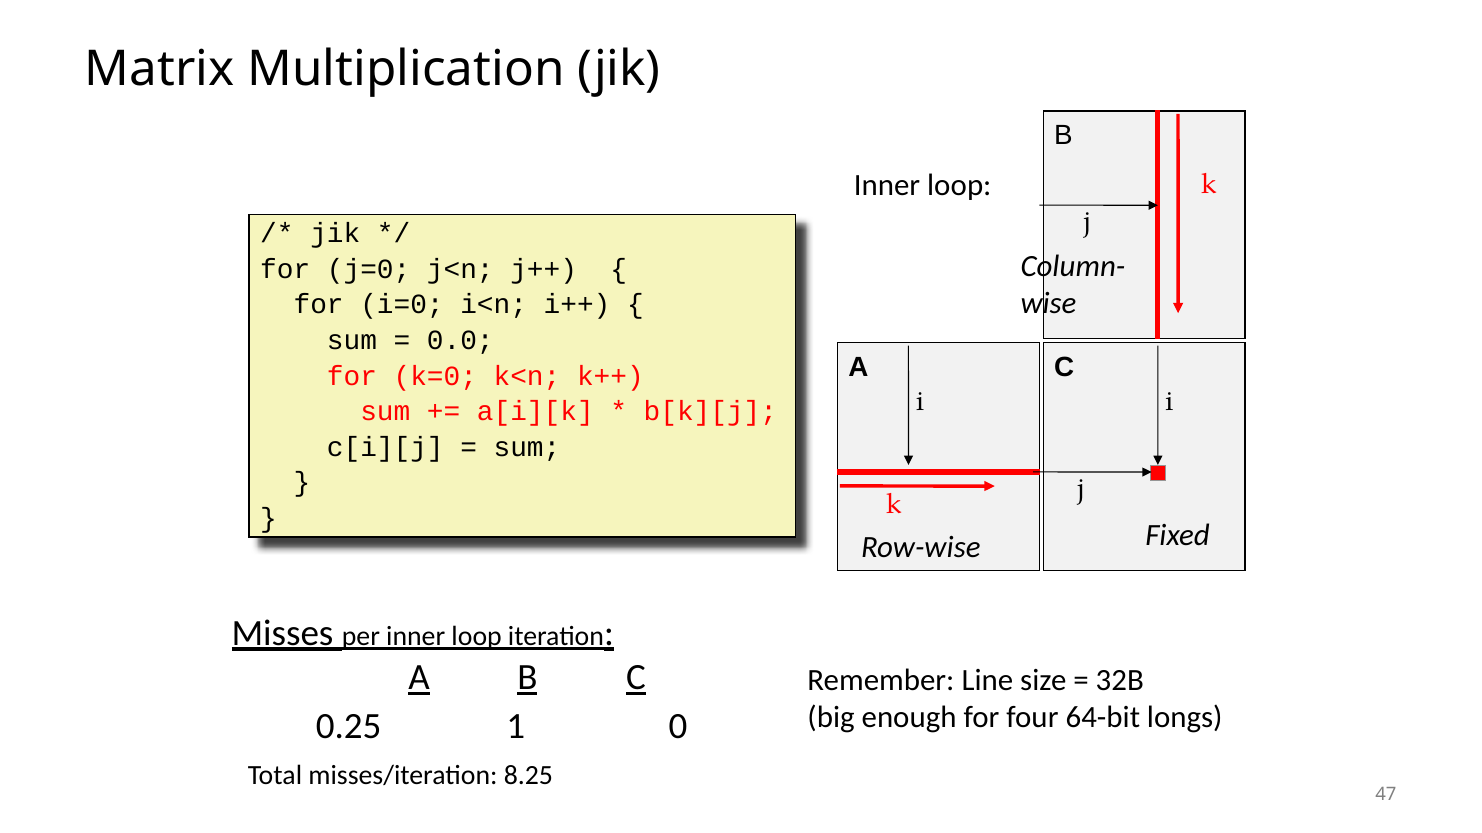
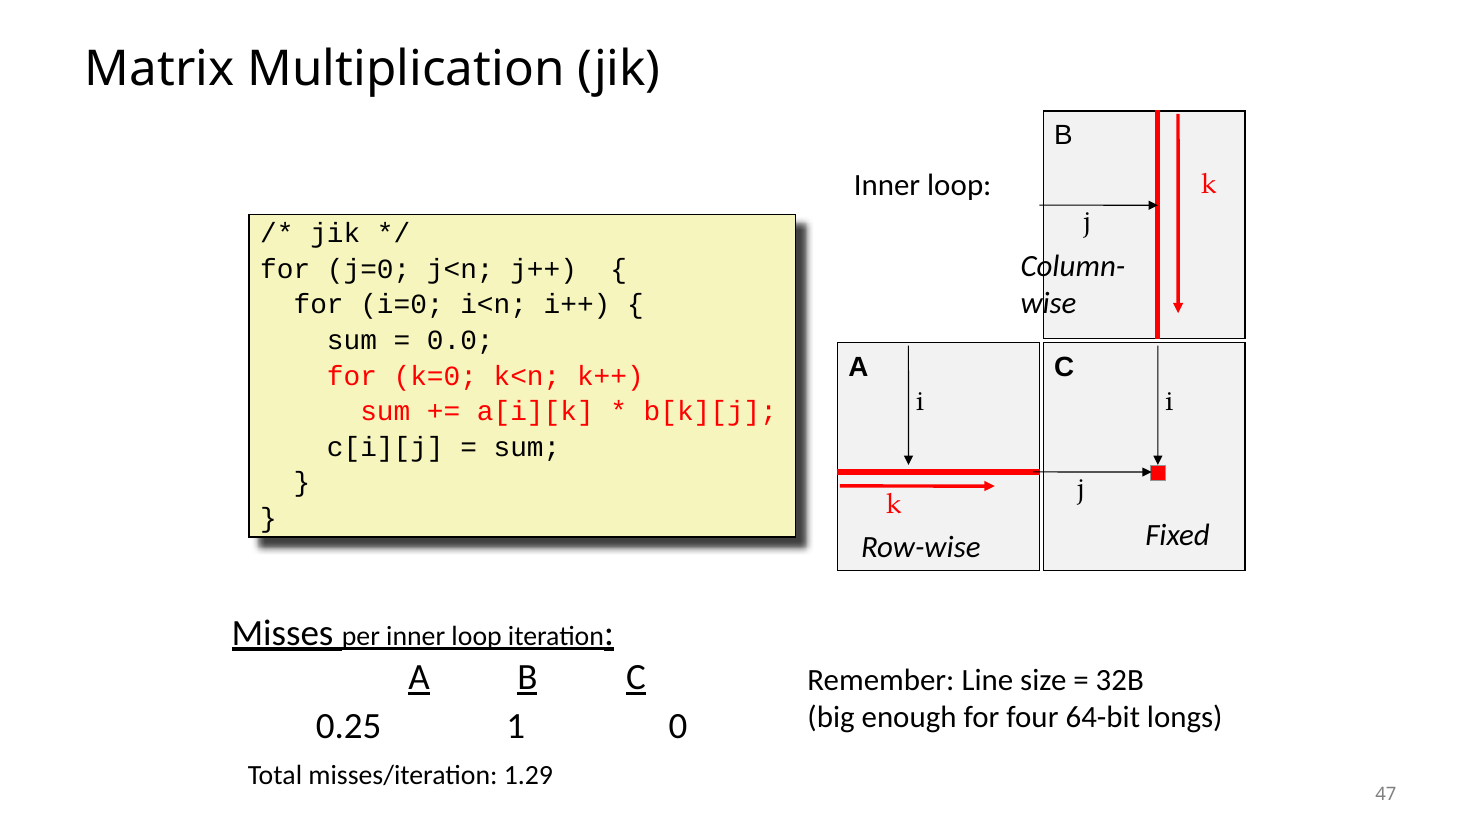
8.25: 8.25 -> 1.29
